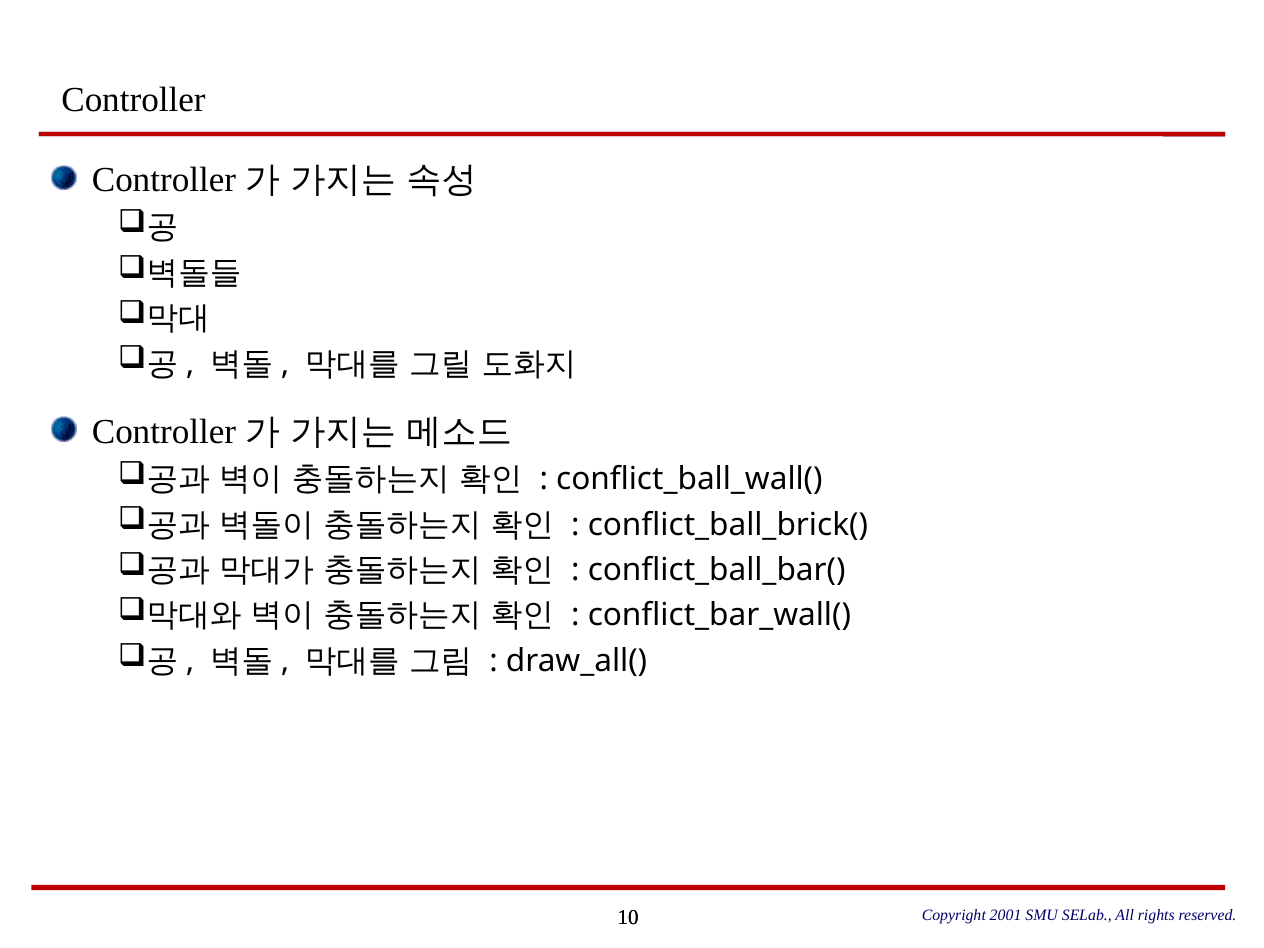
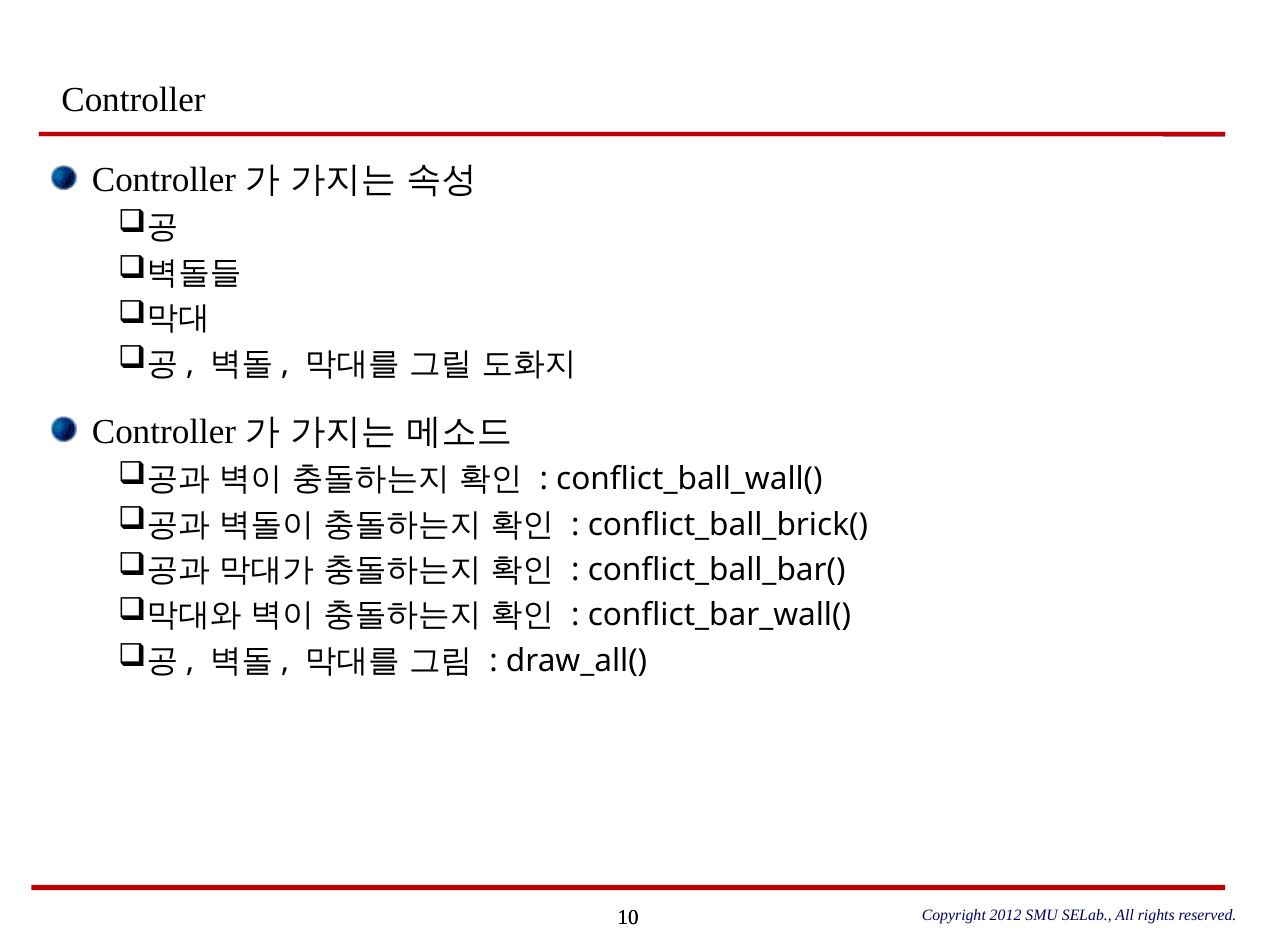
2001: 2001 -> 2012
